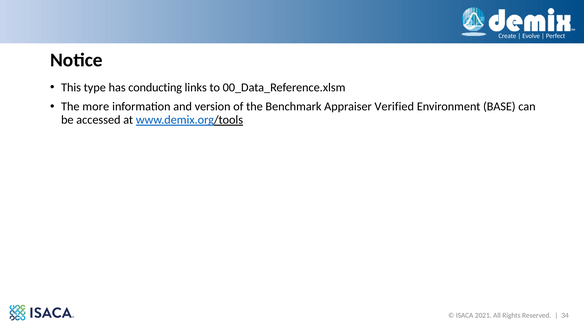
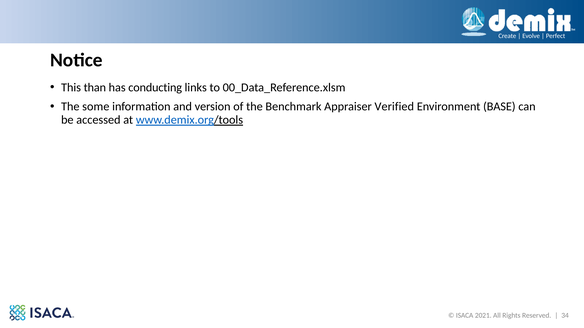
type: type -> than
more: more -> some
